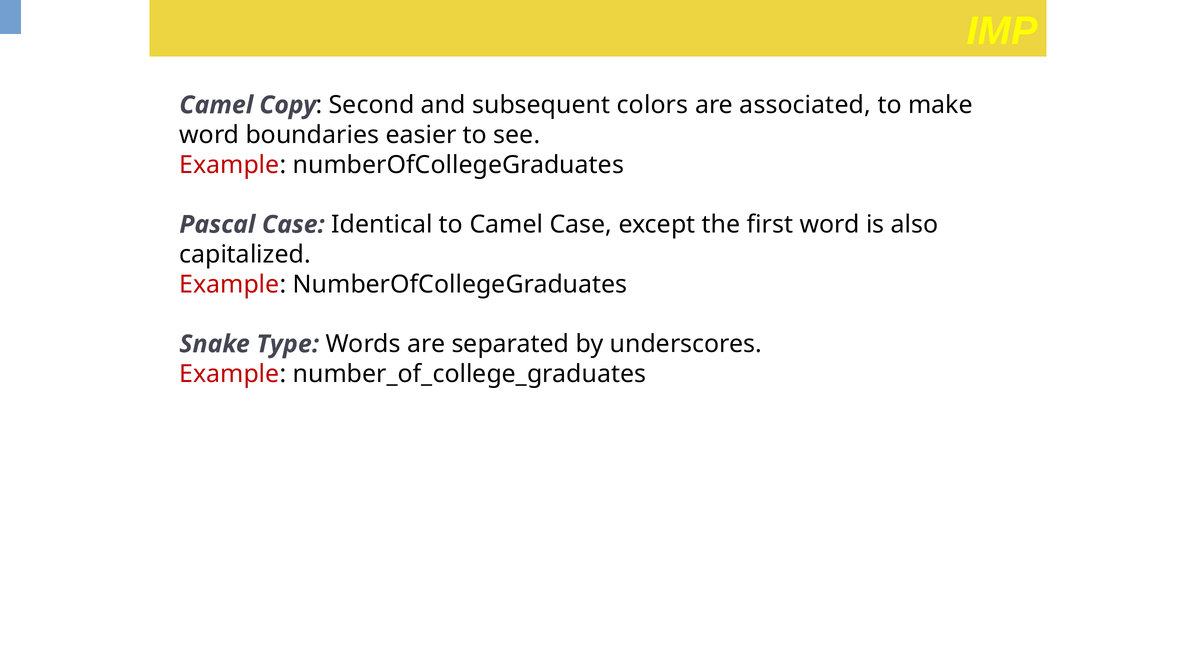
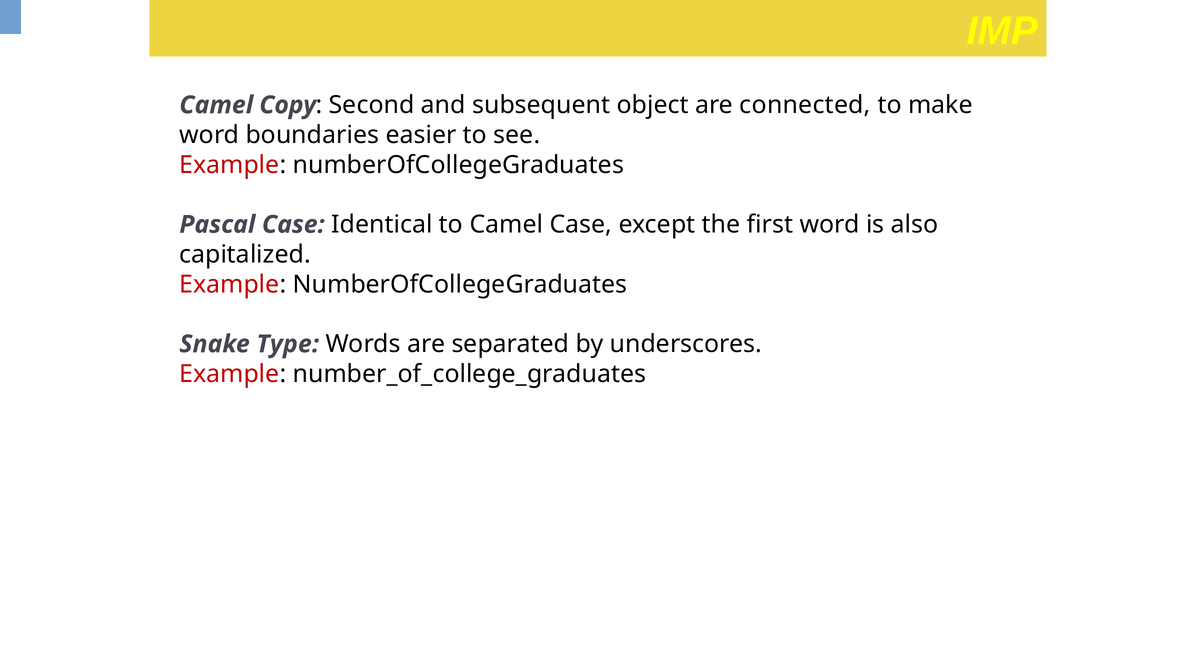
colors: colors -> object
associated: associated -> connected
